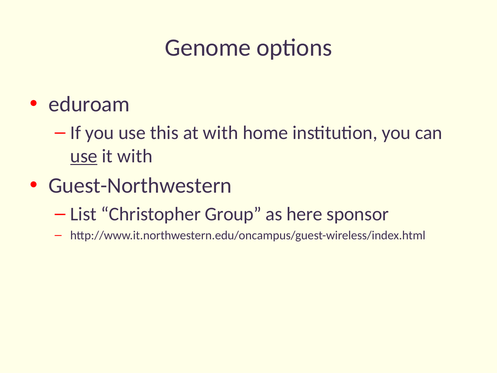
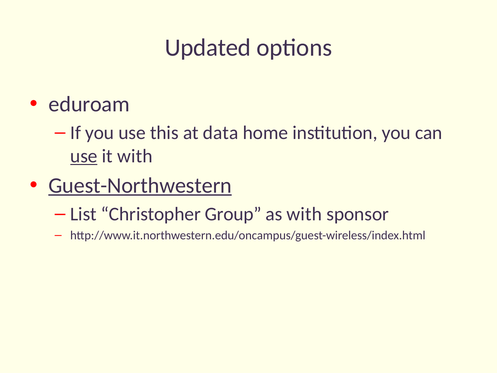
Genome: Genome -> Updated
at with: with -> data
Guest-Northwestern underline: none -> present
as here: here -> with
